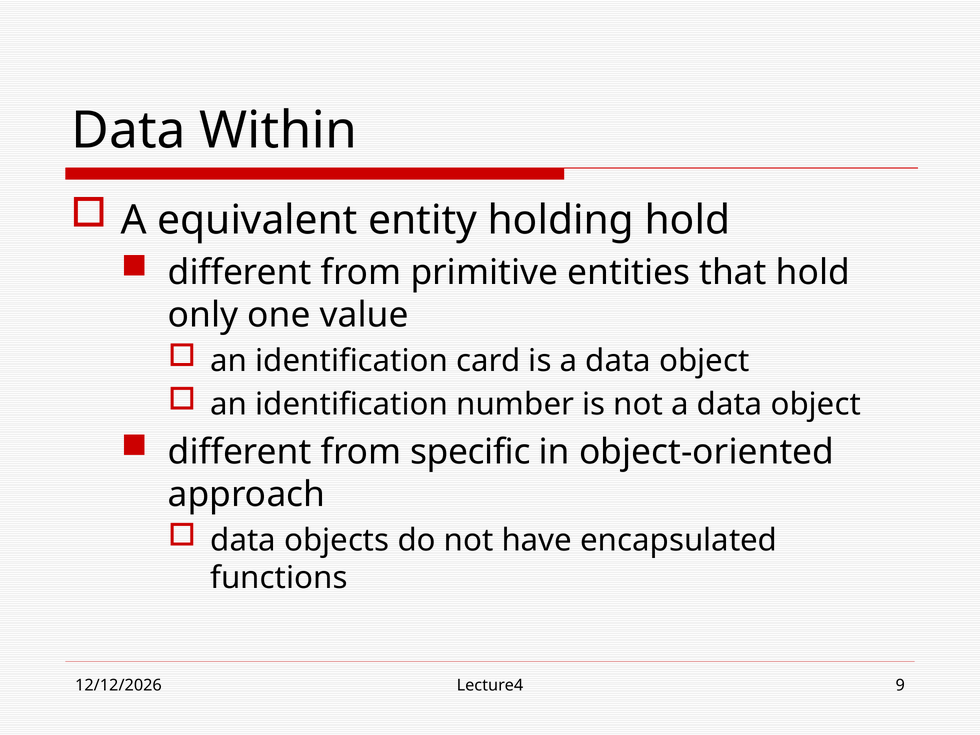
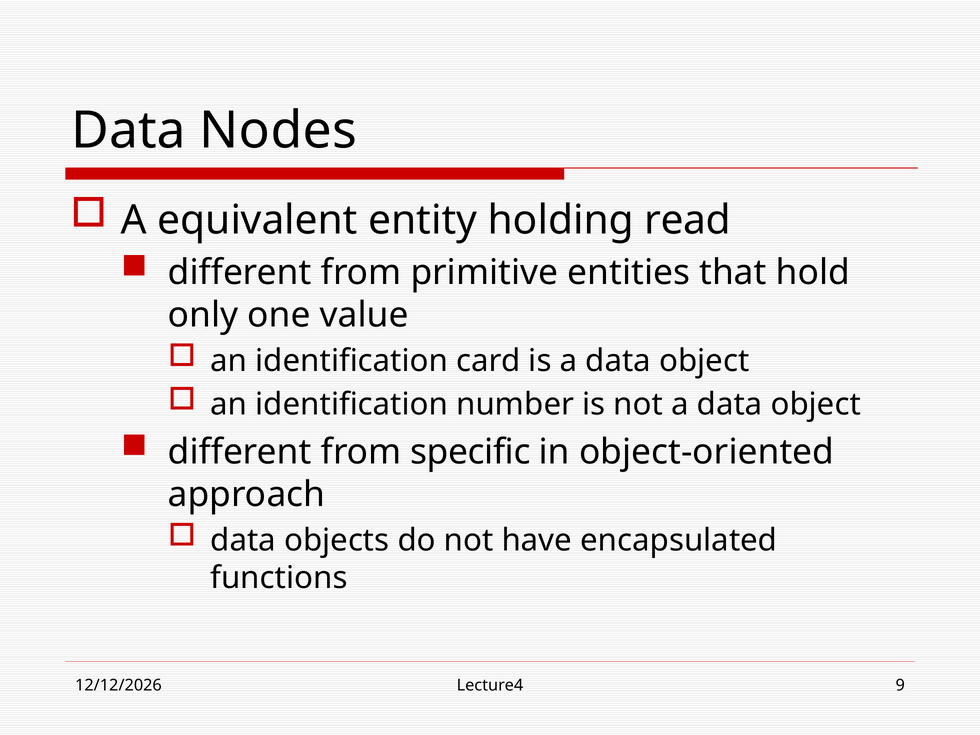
Within: Within -> Nodes
holding hold: hold -> read
